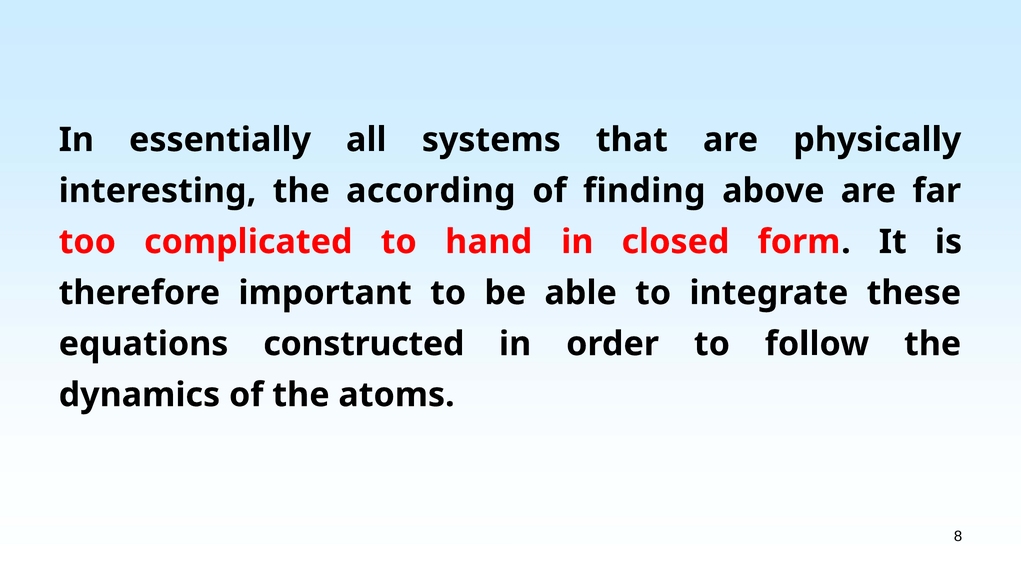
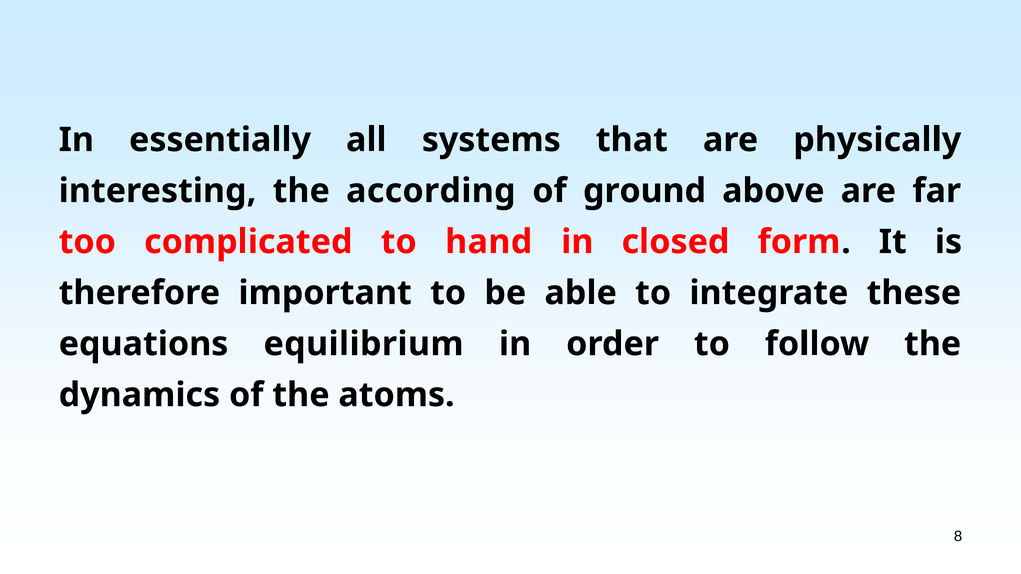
finding: finding -> ground
constructed: constructed -> equilibrium
